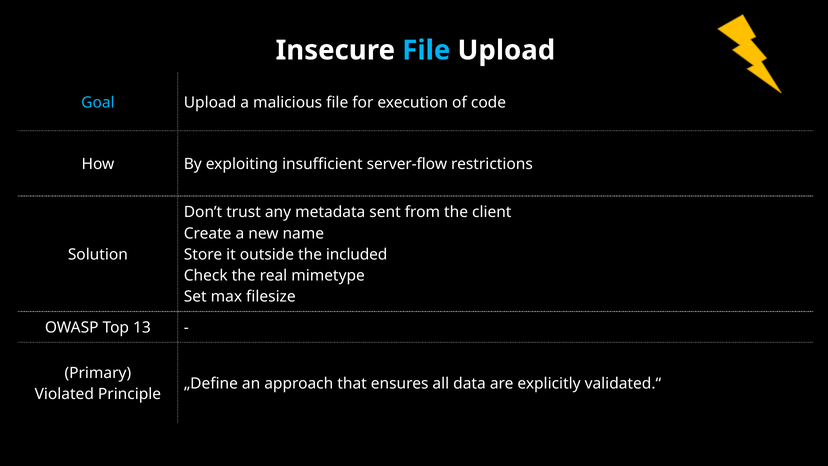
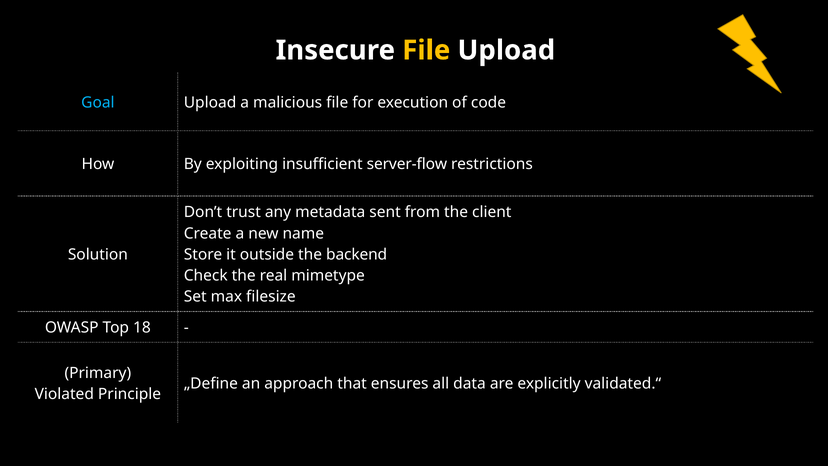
File at (426, 50) colour: light blue -> yellow
included: included -> backend
13: 13 -> 18
